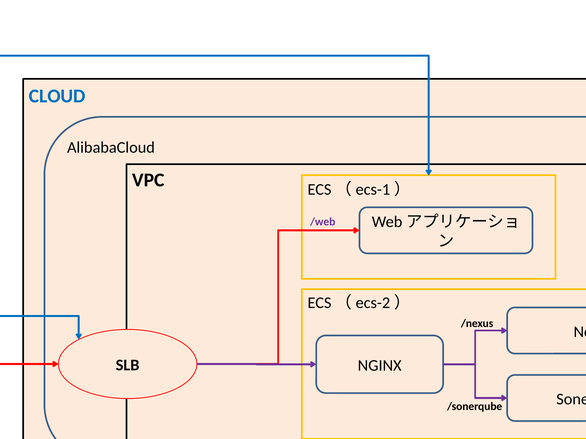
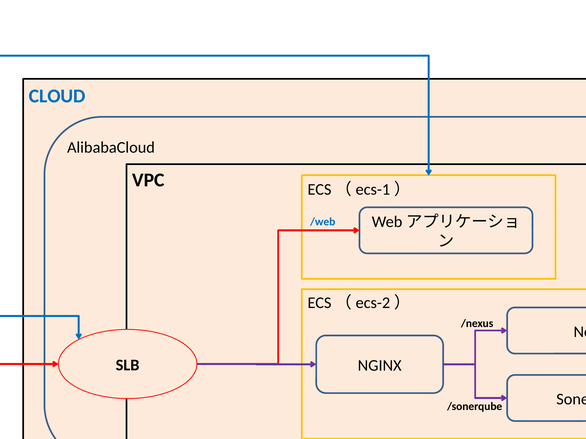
/web colour: purple -> blue
